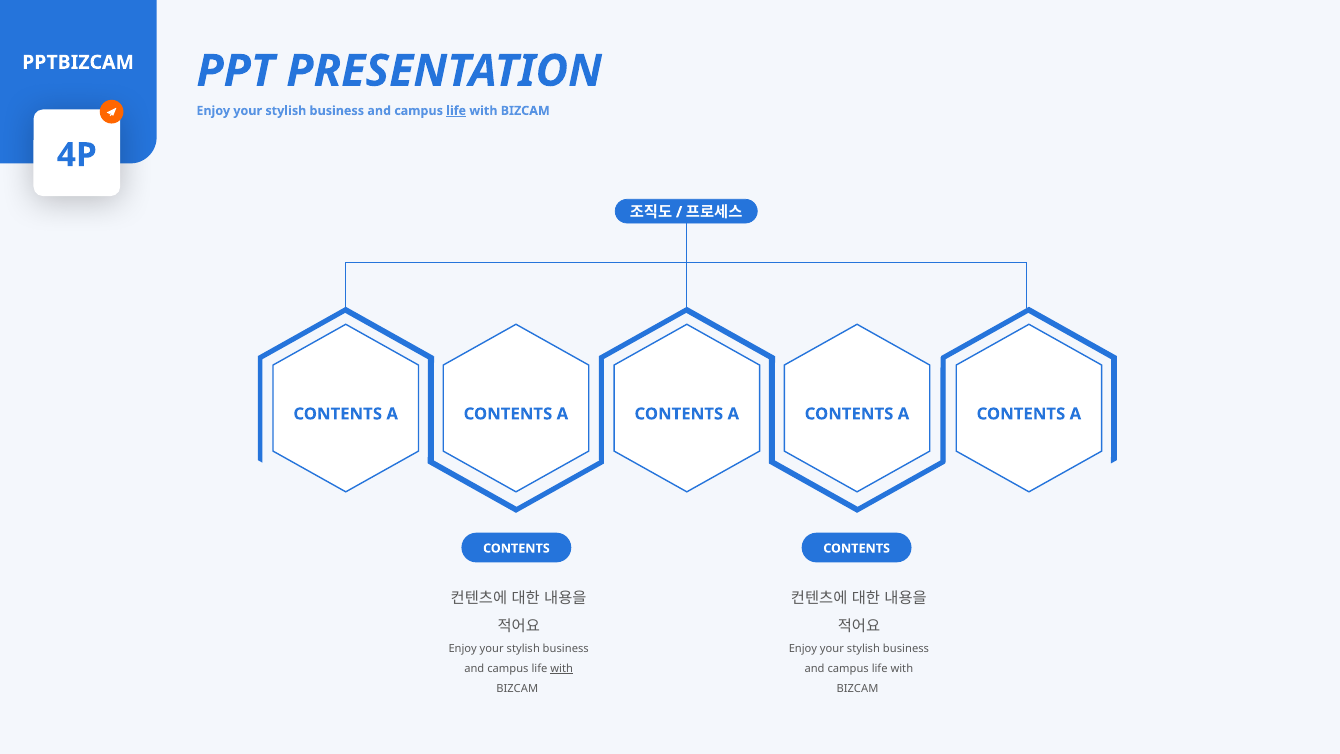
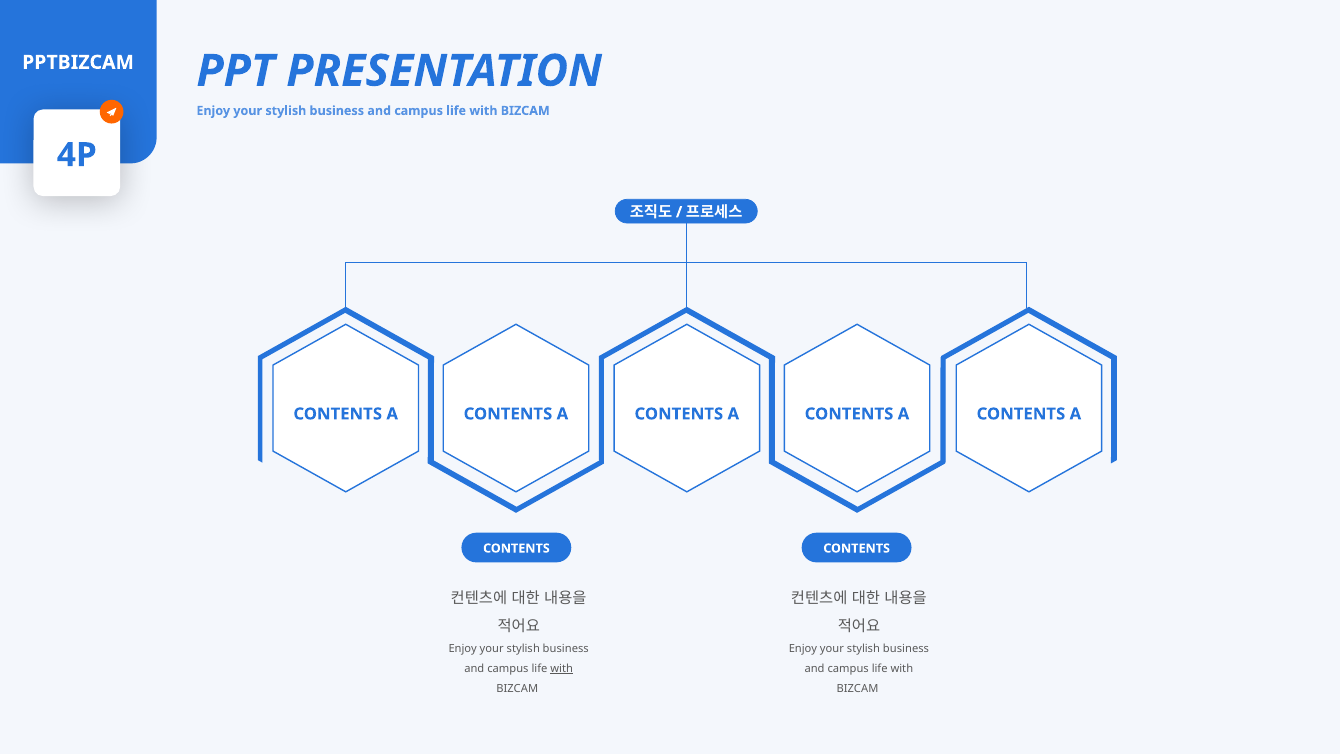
life at (456, 111) underline: present -> none
